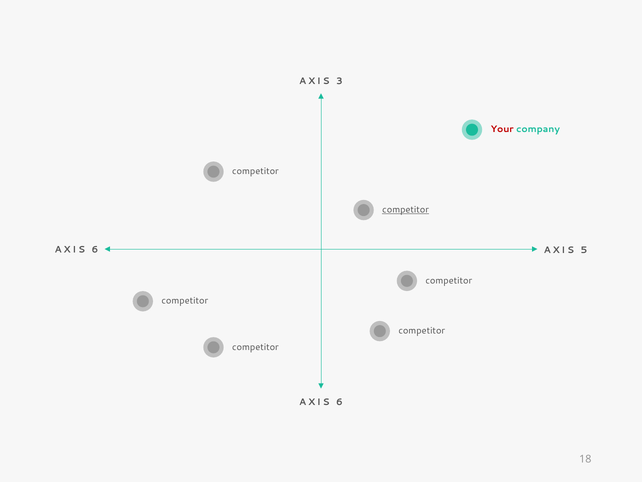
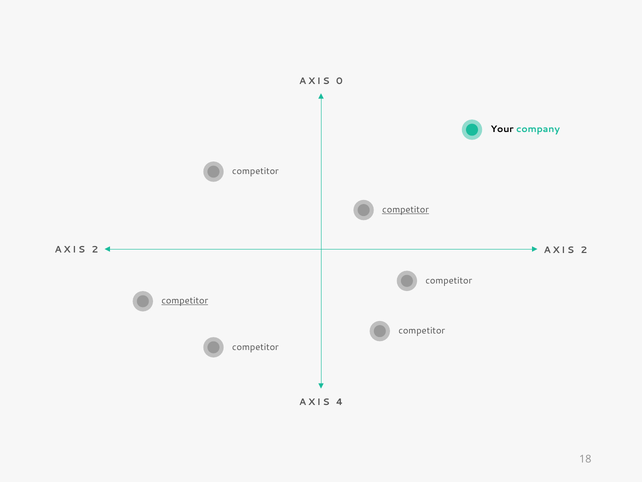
3: 3 -> 0
Your colour: red -> black
6 at (95, 249): 6 -> 2
5 at (584, 250): 5 -> 2
competitor at (185, 301) underline: none -> present
6 at (339, 402): 6 -> 4
